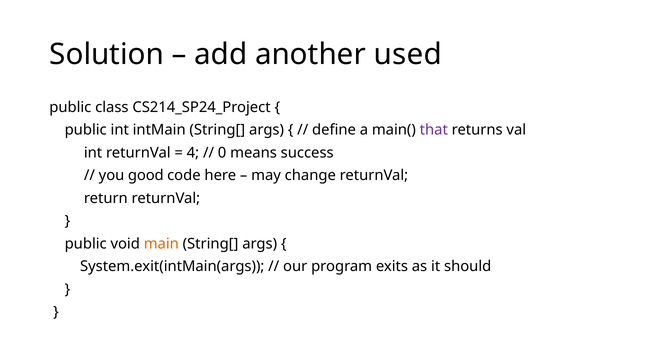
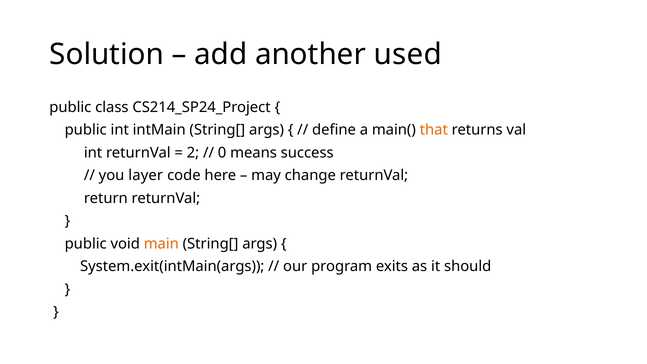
that colour: purple -> orange
4: 4 -> 2
good: good -> layer
